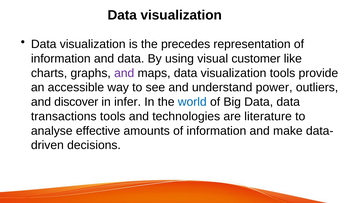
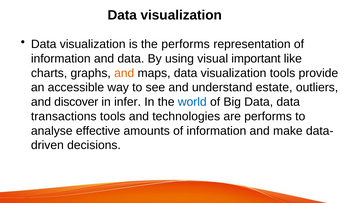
the precedes: precedes -> performs
customer: customer -> important
and at (124, 73) colour: purple -> orange
power: power -> estate
are literature: literature -> performs
